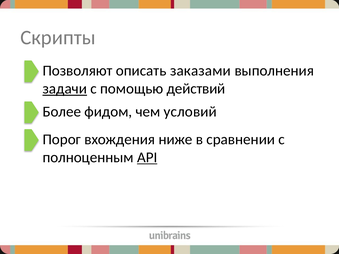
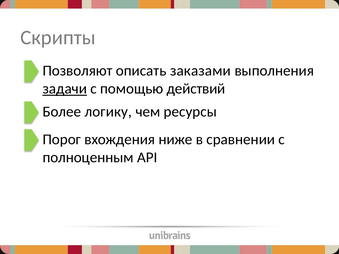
фидом: фидом -> логику
условий: условий -> ресурсы
API underline: present -> none
